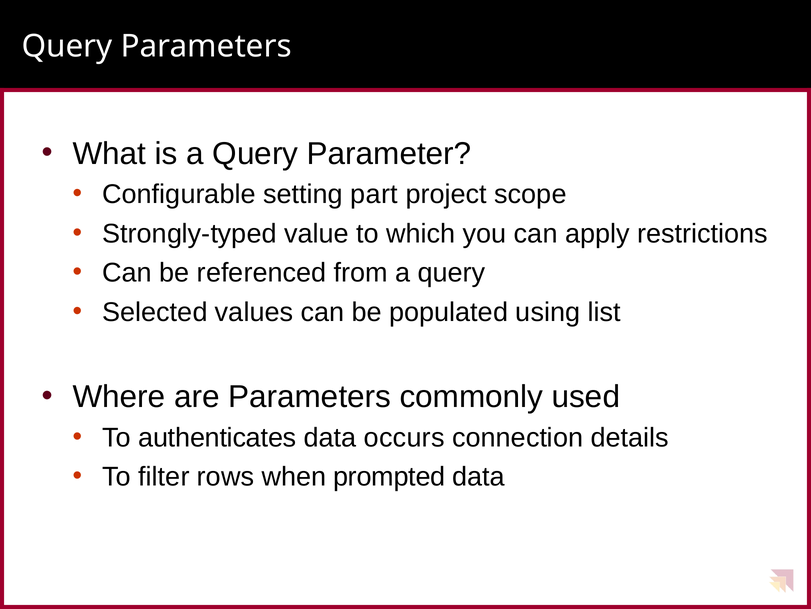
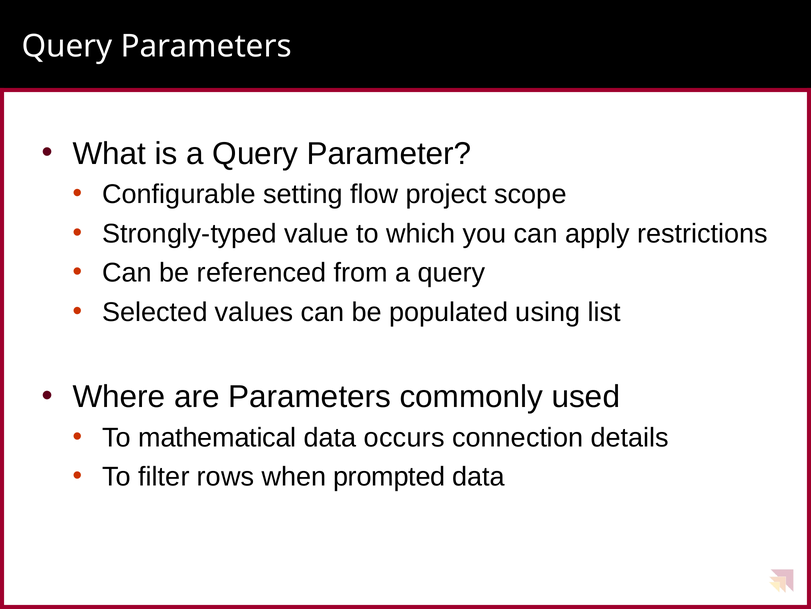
part: part -> flow
authenticates: authenticates -> mathematical
